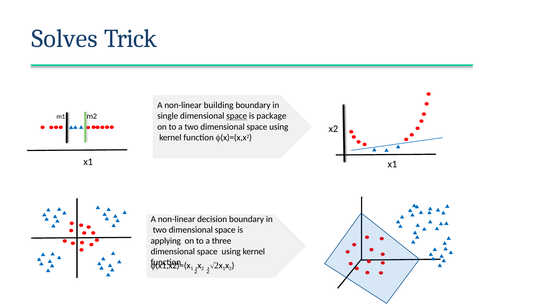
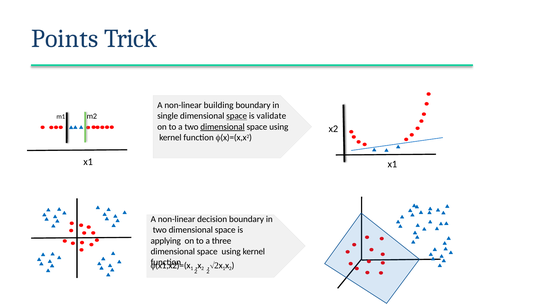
Solves: Solves -> Points
package: package -> validate
dimensional at (223, 127) underline: none -> present
